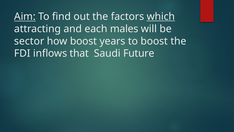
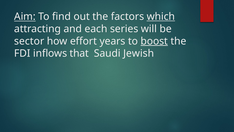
males: males -> series
how boost: boost -> effort
boost at (154, 41) underline: none -> present
Future: Future -> Jewish
